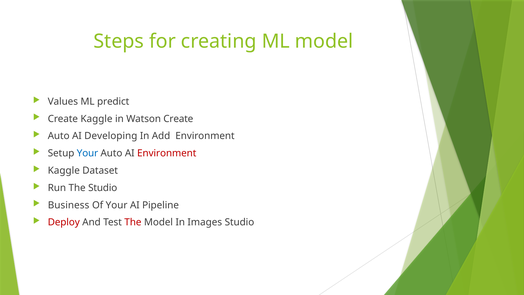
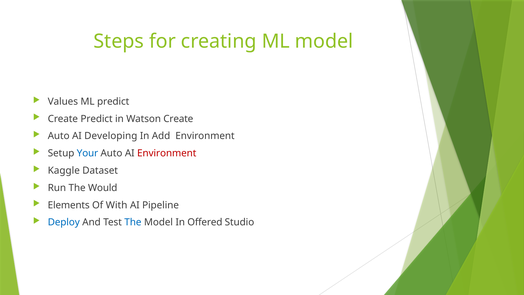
Create Kaggle: Kaggle -> Predict
The Studio: Studio -> Would
Business: Business -> Elements
Of Your: Your -> With
Deploy colour: red -> blue
The at (133, 222) colour: red -> blue
Images: Images -> Offered
